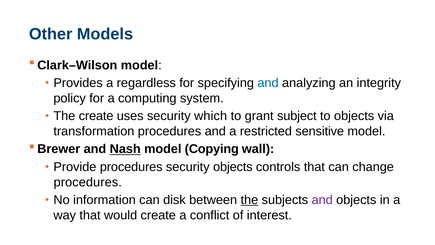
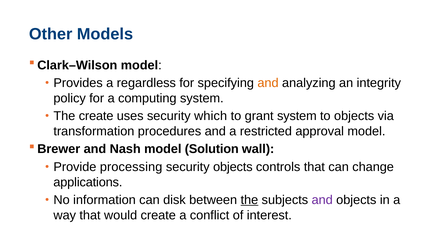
and at (268, 83) colour: blue -> orange
grant subject: subject -> system
sensitive: sensitive -> approval
Nash underline: present -> none
Copying: Copying -> Solution
Provide procedures: procedures -> processing
procedures at (88, 182): procedures -> applications
